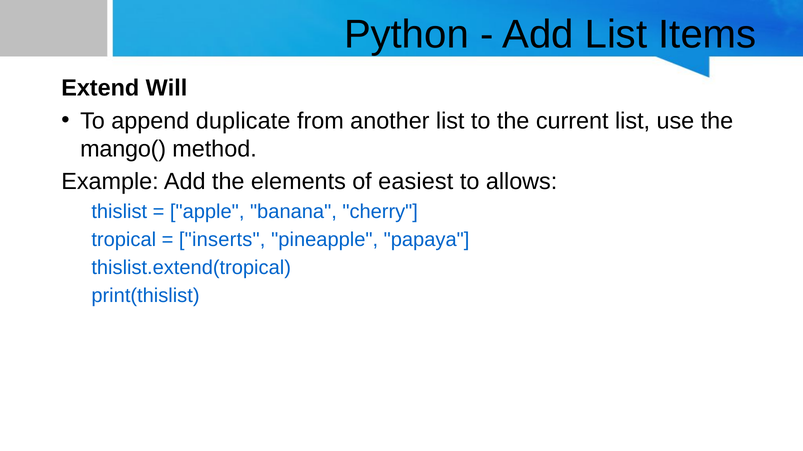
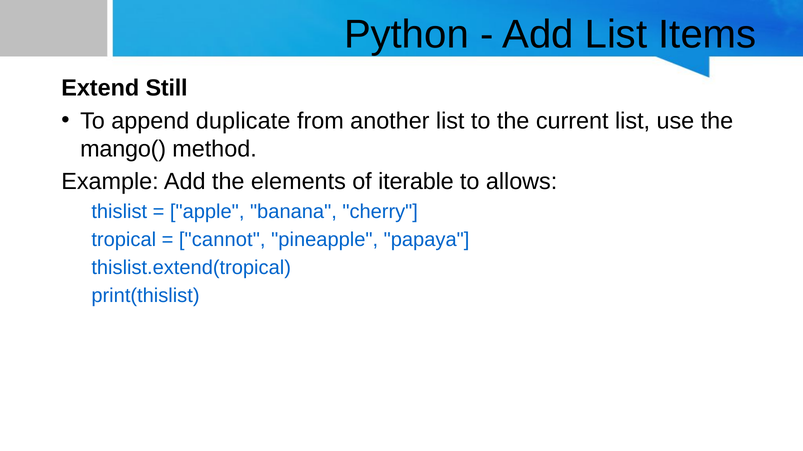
Will: Will -> Still
easiest: easiest -> iterable
inserts: inserts -> cannot
